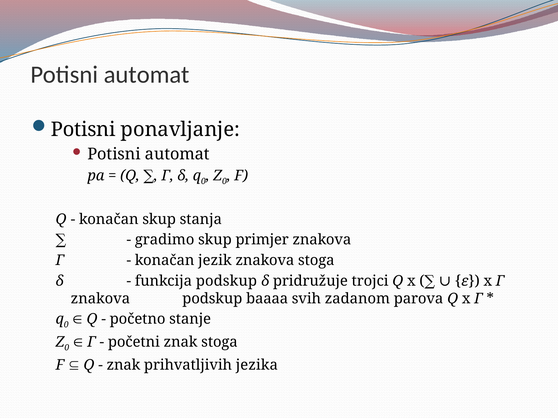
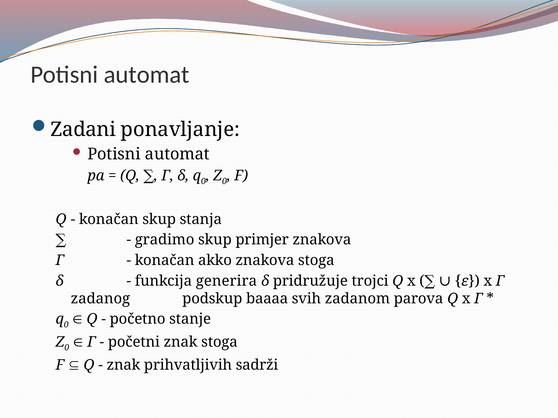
Potisni at (83, 130): Potisni -> Zadani
jezik: jezik -> akko
funkcija podskup: podskup -> generira
znakova at (100, 299): znakova -> zadanog
jezika: jezika -> sadrži
